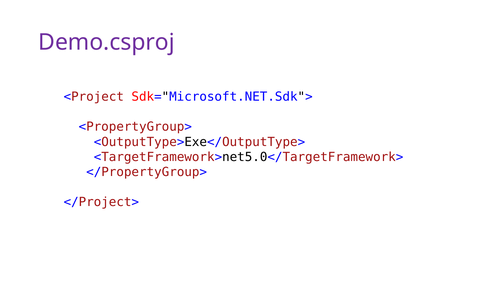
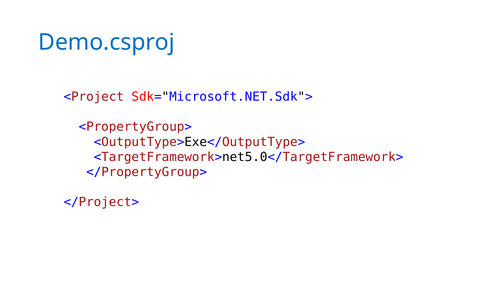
Demo.csproj colour: purple -> blue
